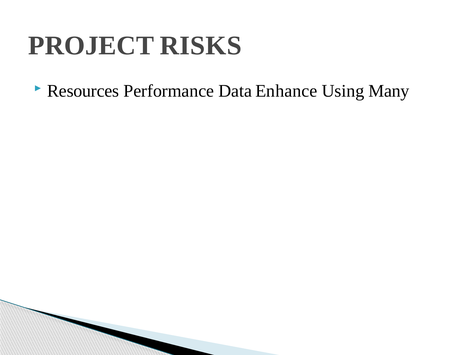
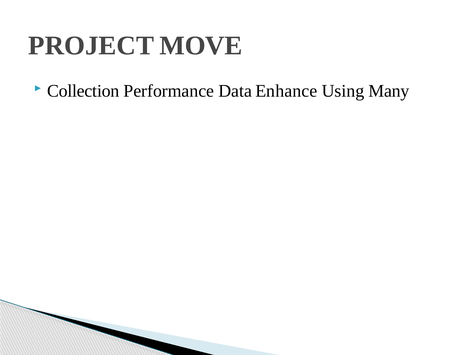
RISKS: RISKS -> MOVE
Resources: Resources -> Collection
